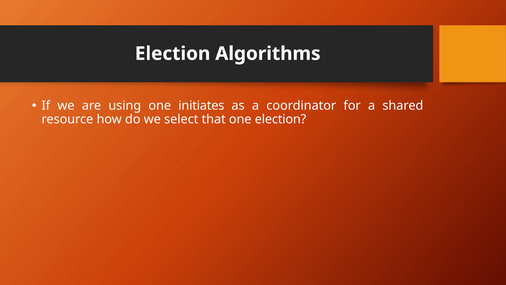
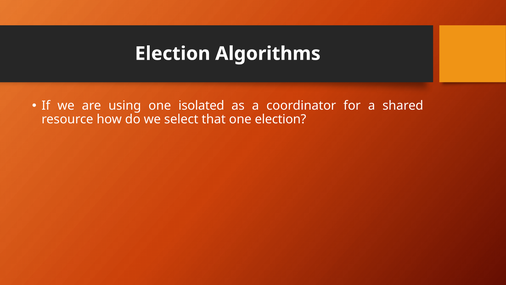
initiates: initiates -> isolated
